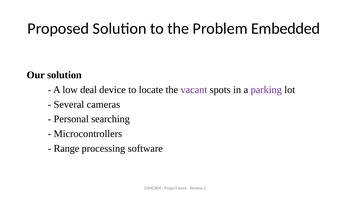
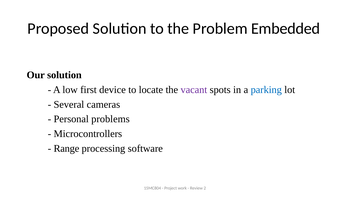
deal: deal -> first
parking colour: purple -> blue
searching: searching -> problems
